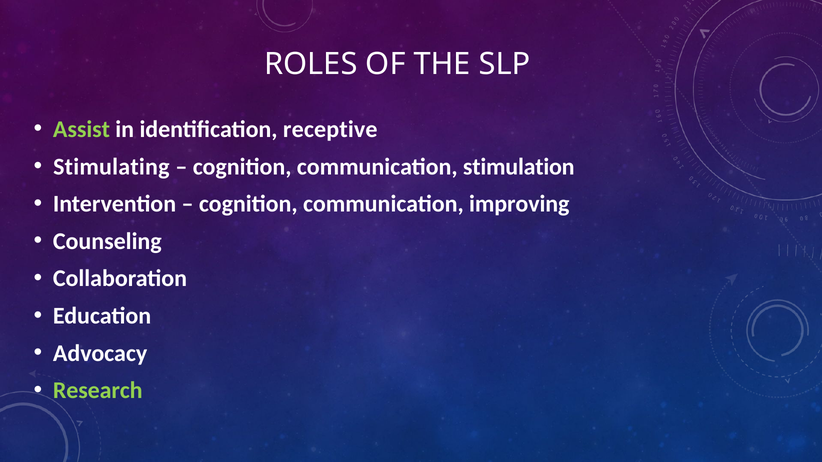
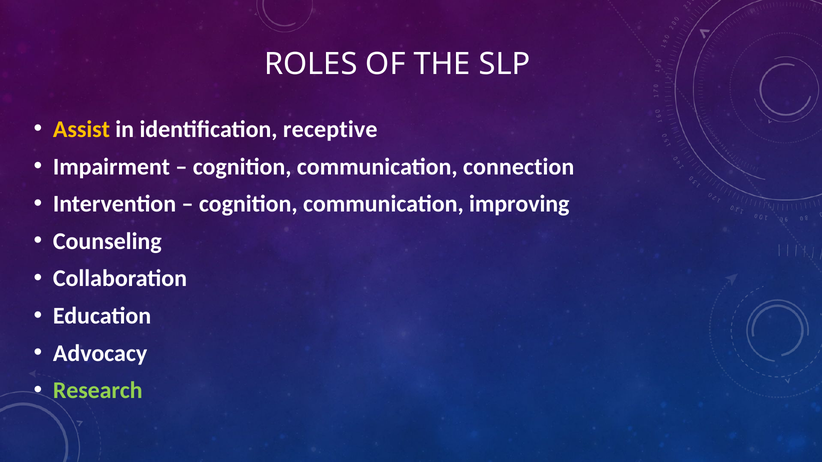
Assist colour: light green -> yellow
Stimulating: Stimulating -> Impairment
stimulation: stimulation -> connection
